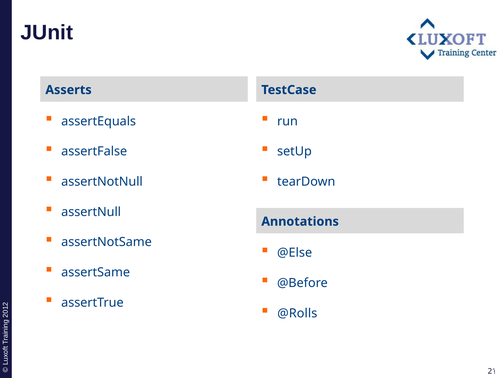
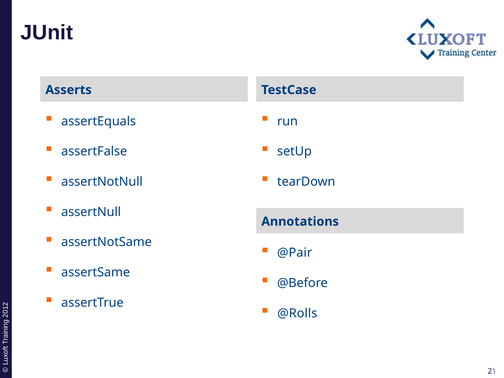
@Else: @Else -> @Pair
